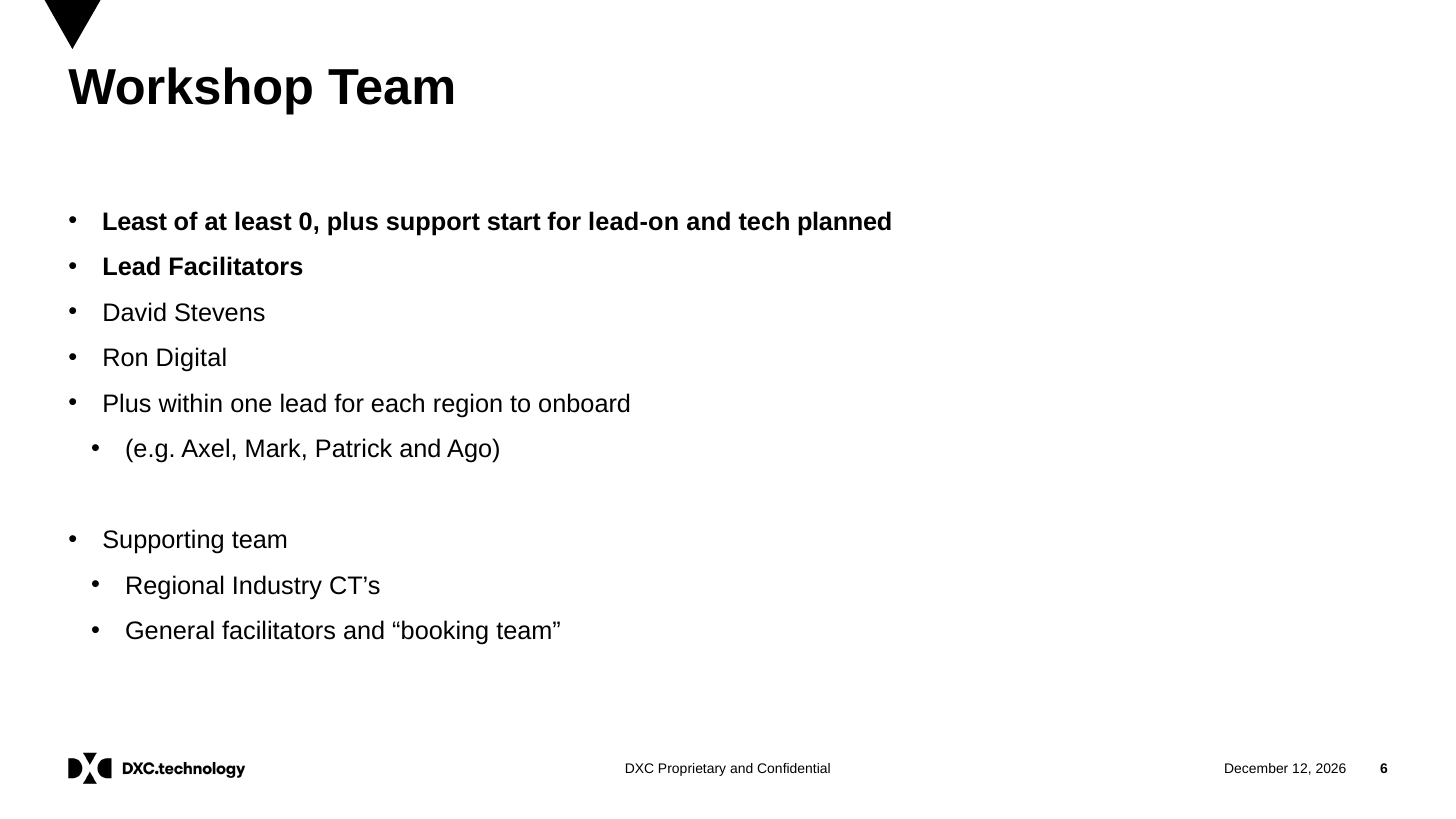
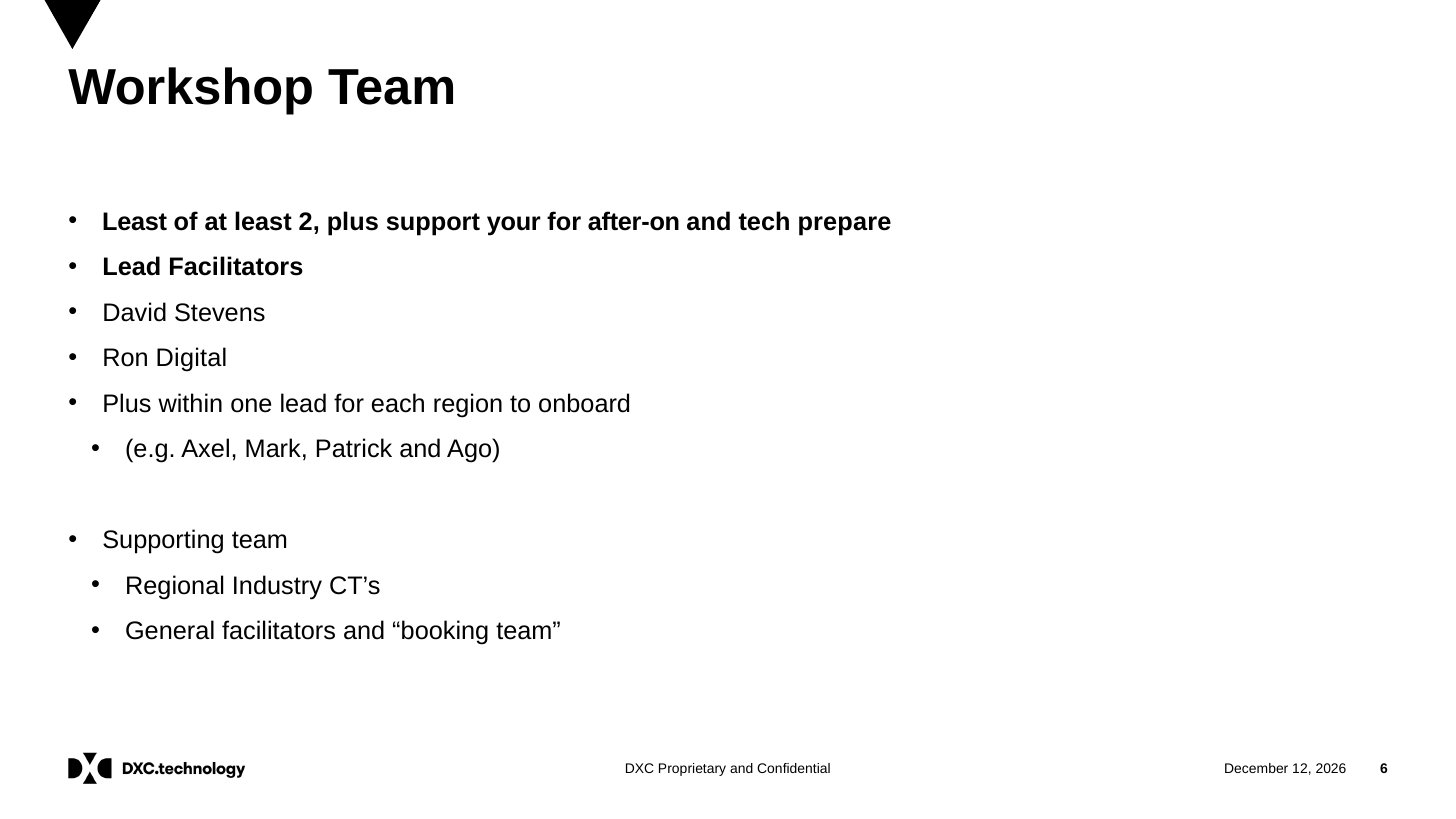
0: 0 -> 2
start: start -> your
lead-on: lead-on -> after-on
planned: planned -> prepare
